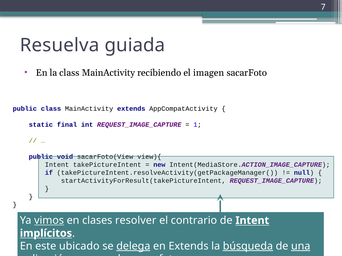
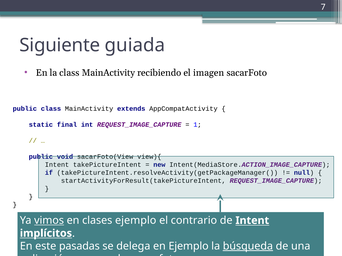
Resuelva: Resuelva -> Siguiente
clases resolver: resolver -> ejemplo
ubicado: ubicado -> pasadas
delega underline: present -> none
en Extends: Extends -> Ejemplo
una underline: present -> none
